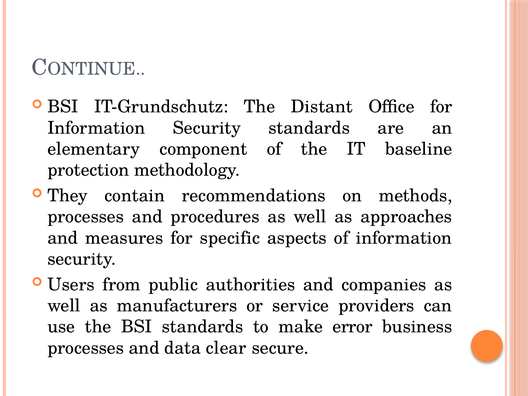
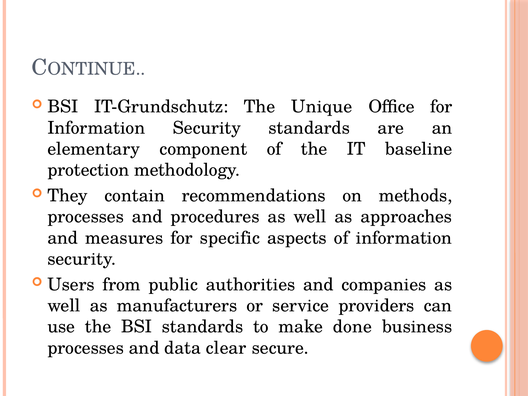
Distant: Distant -> Unique
error: error -> done
